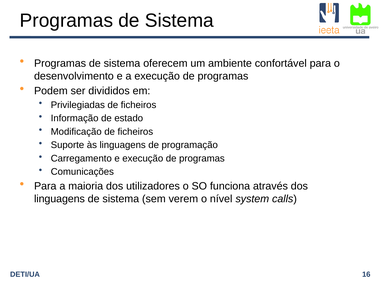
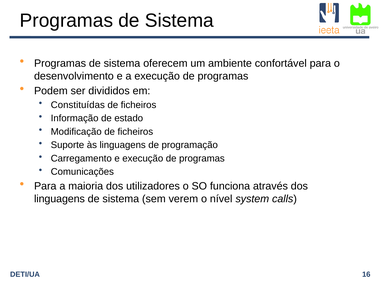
Privilegiadas: Privilegiadas -> Constituídas
